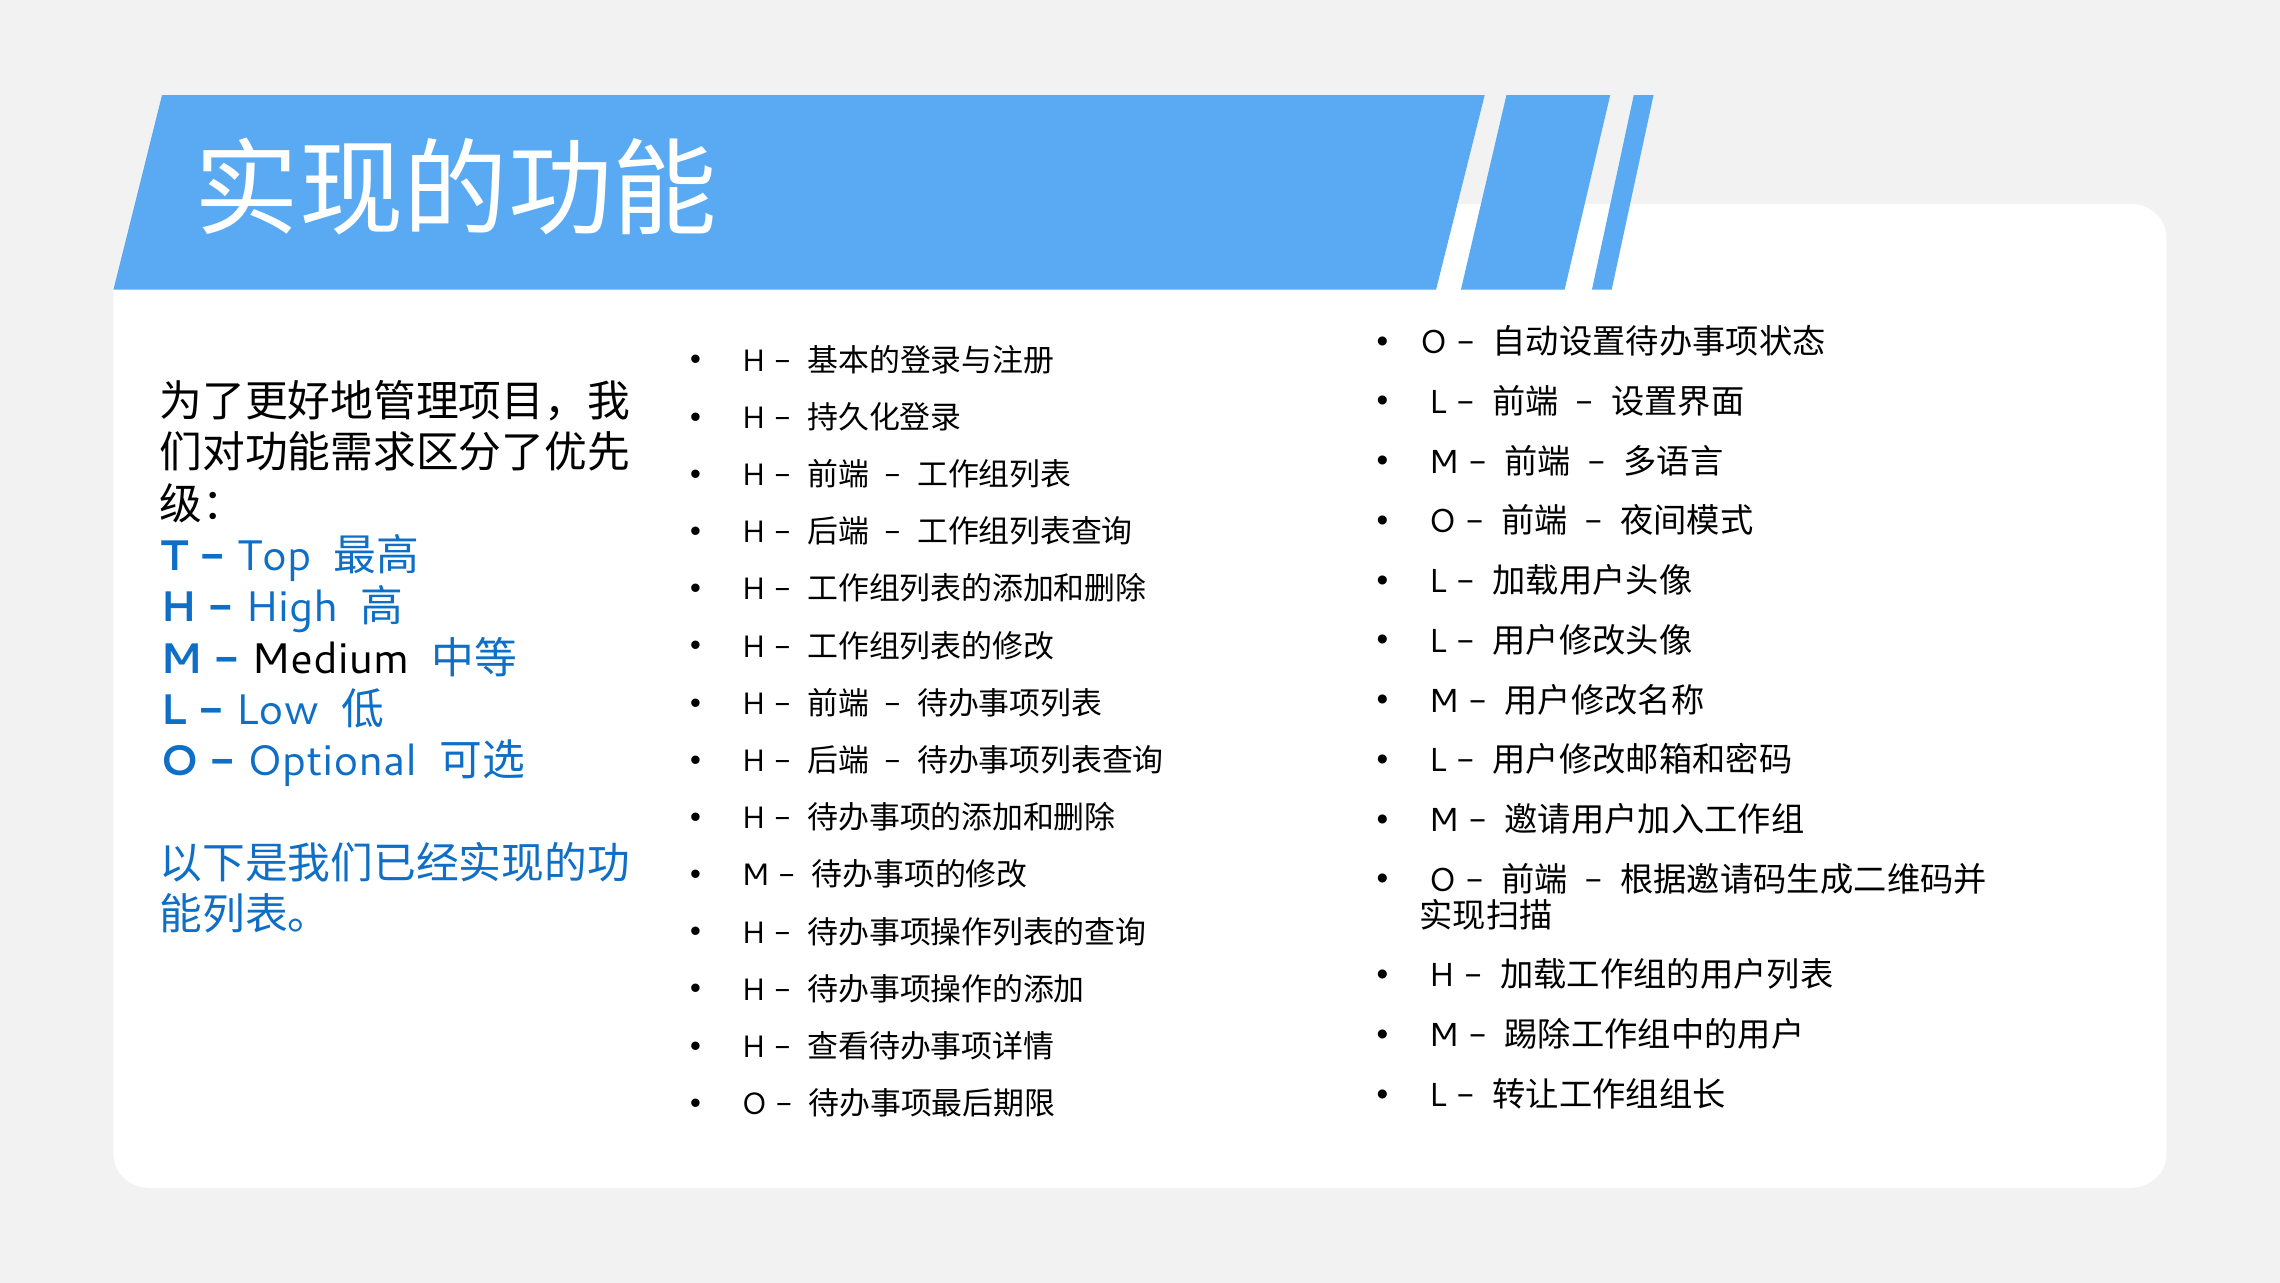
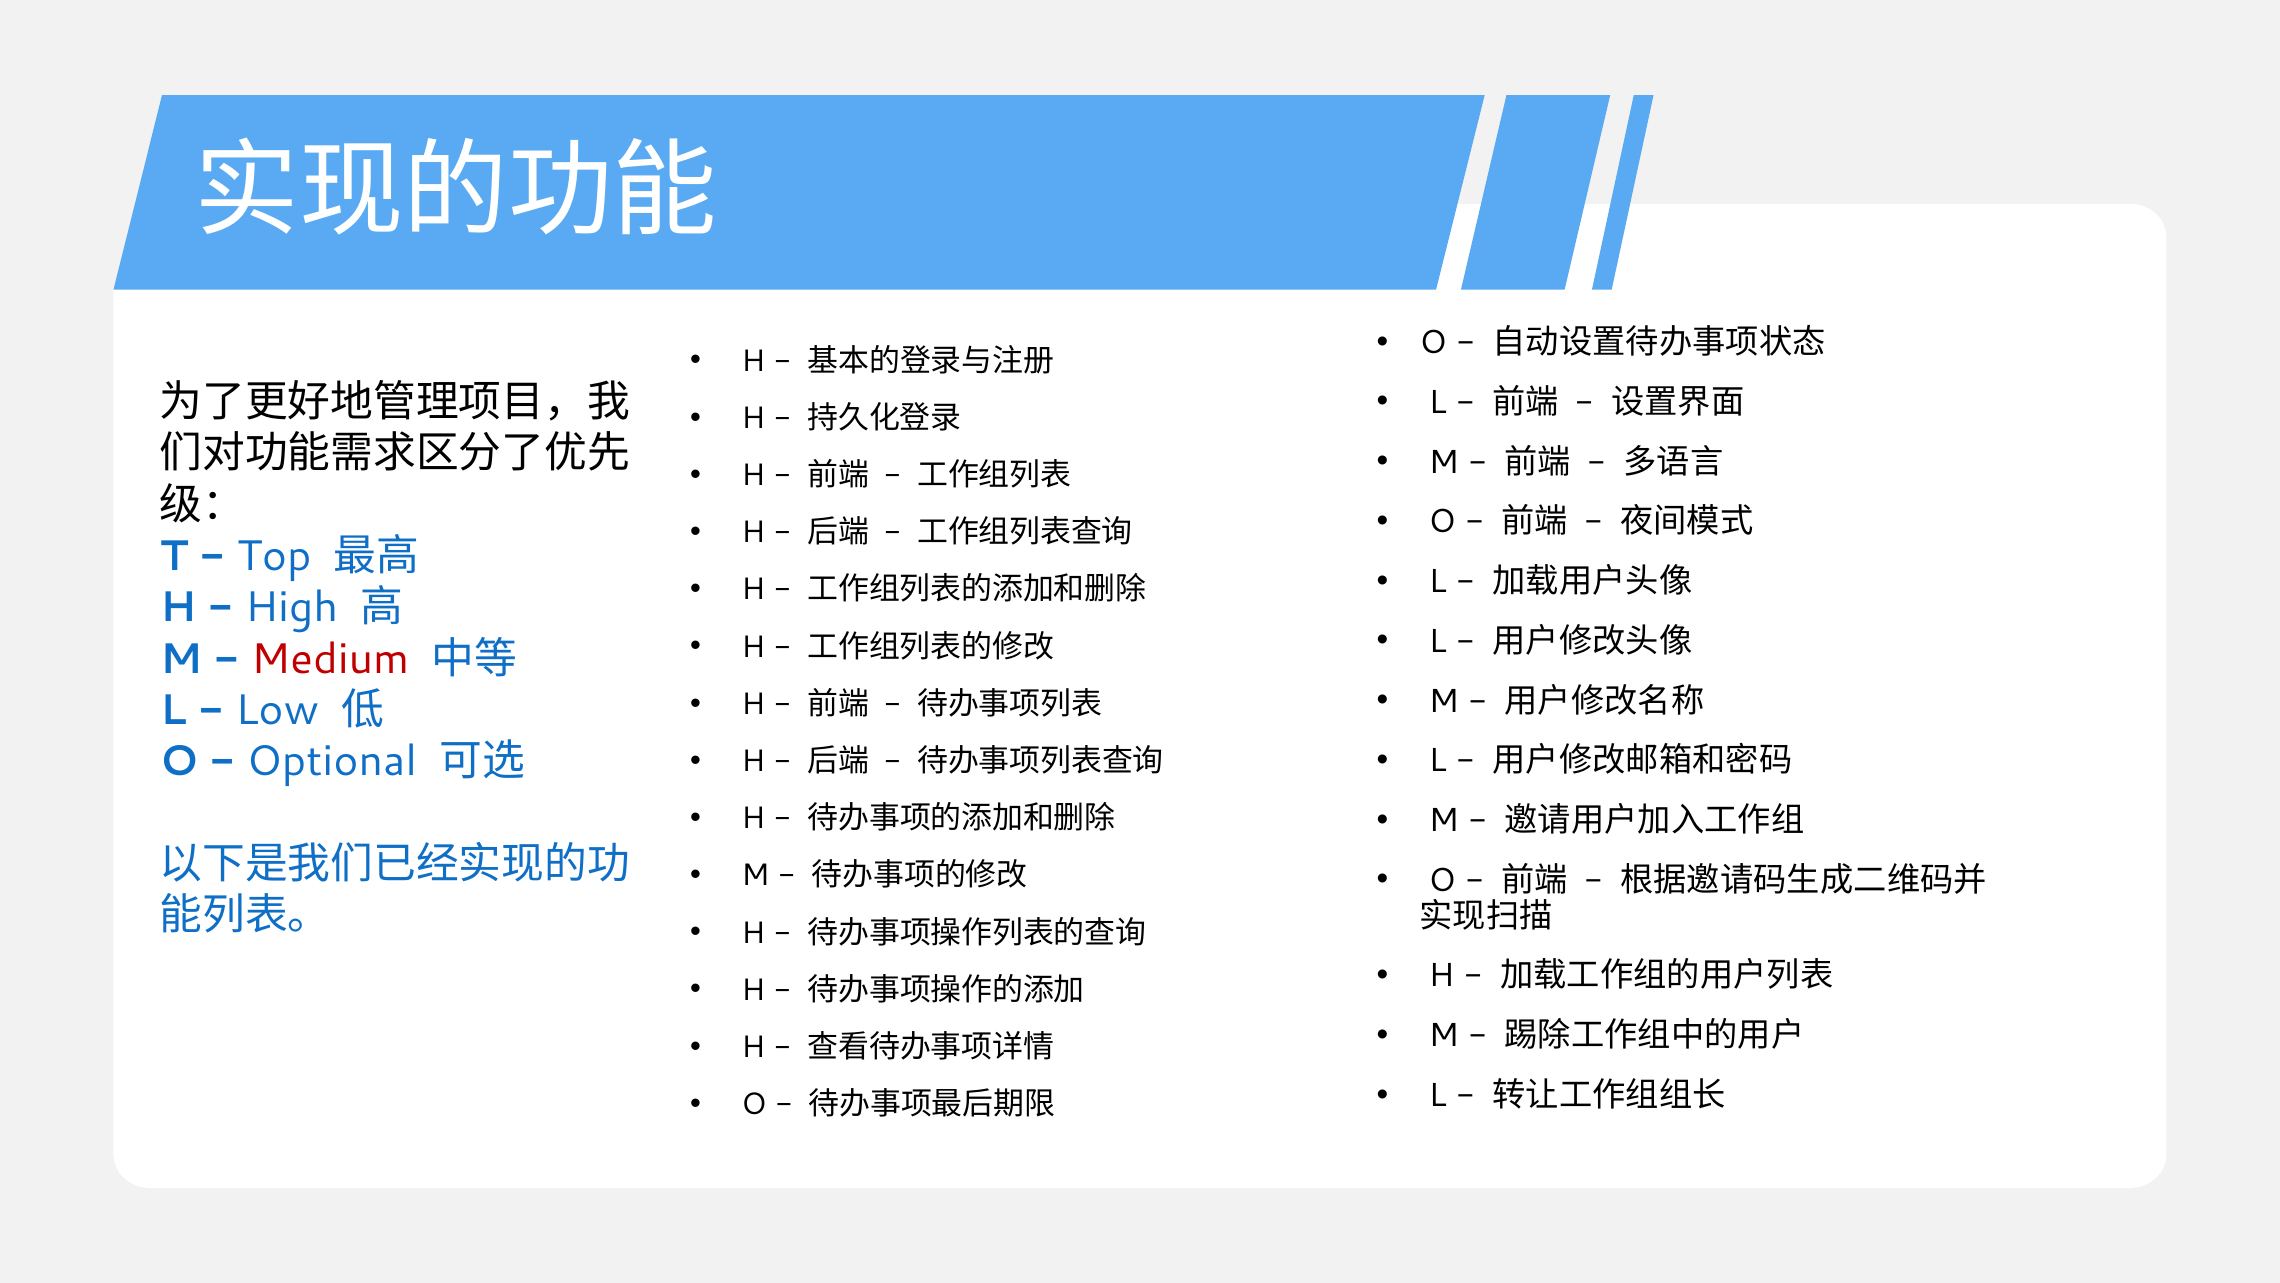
Medium colour: black -> red
